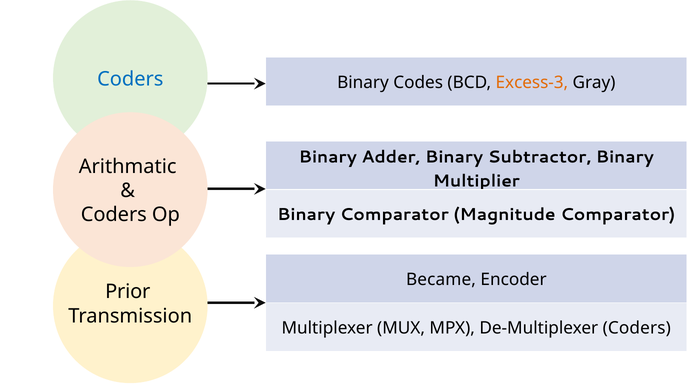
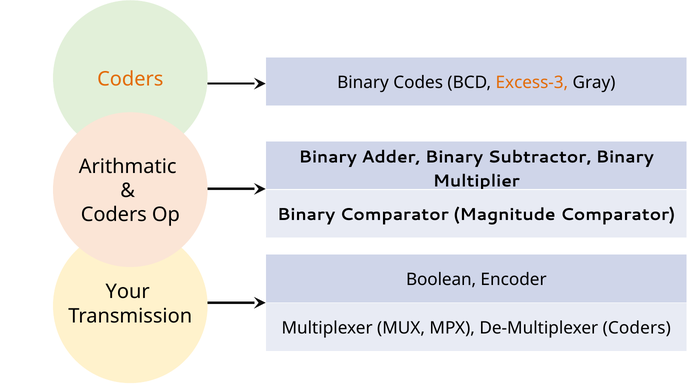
Coders at (130, 79) colour: blue -> orange
Became: Became -> Boolean
Prior: Prior -> Your
